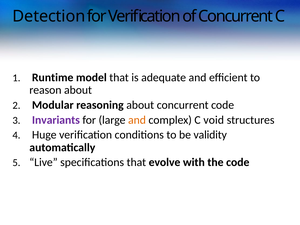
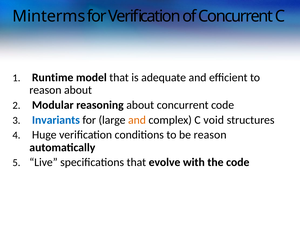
Detection: Detection -> Minterms
Invariants colour: purple -> blue
be validity: validity -> reason
